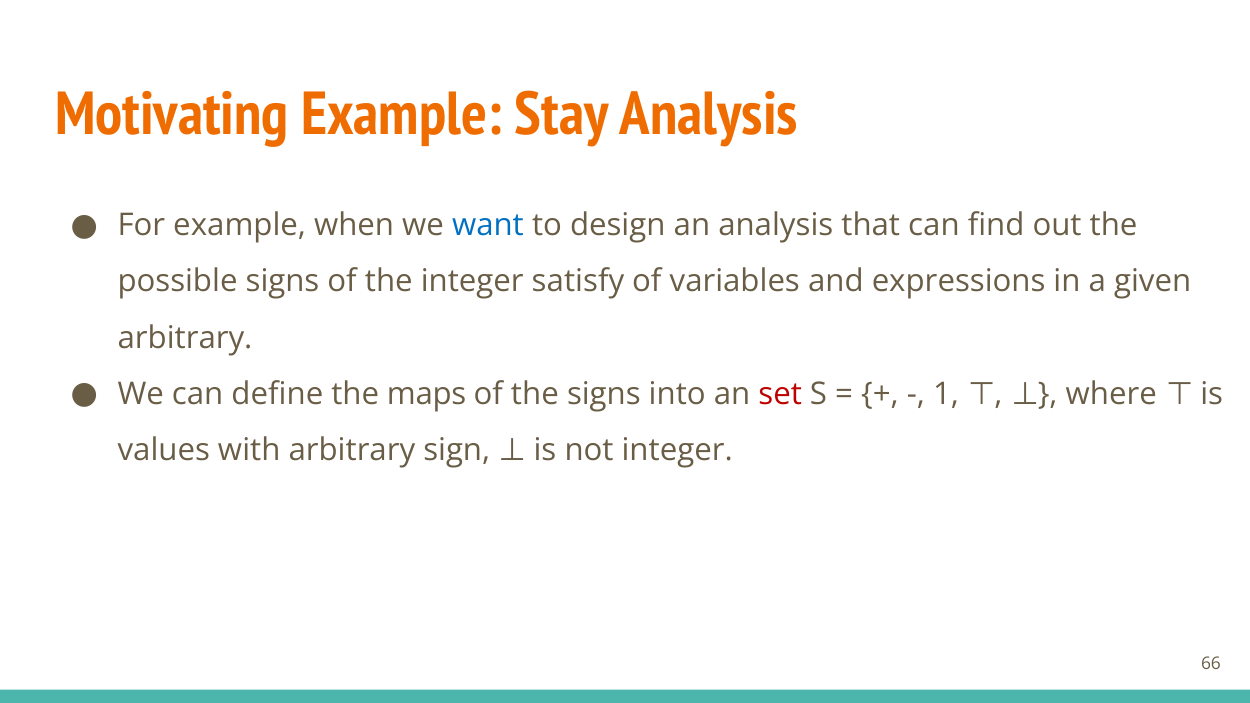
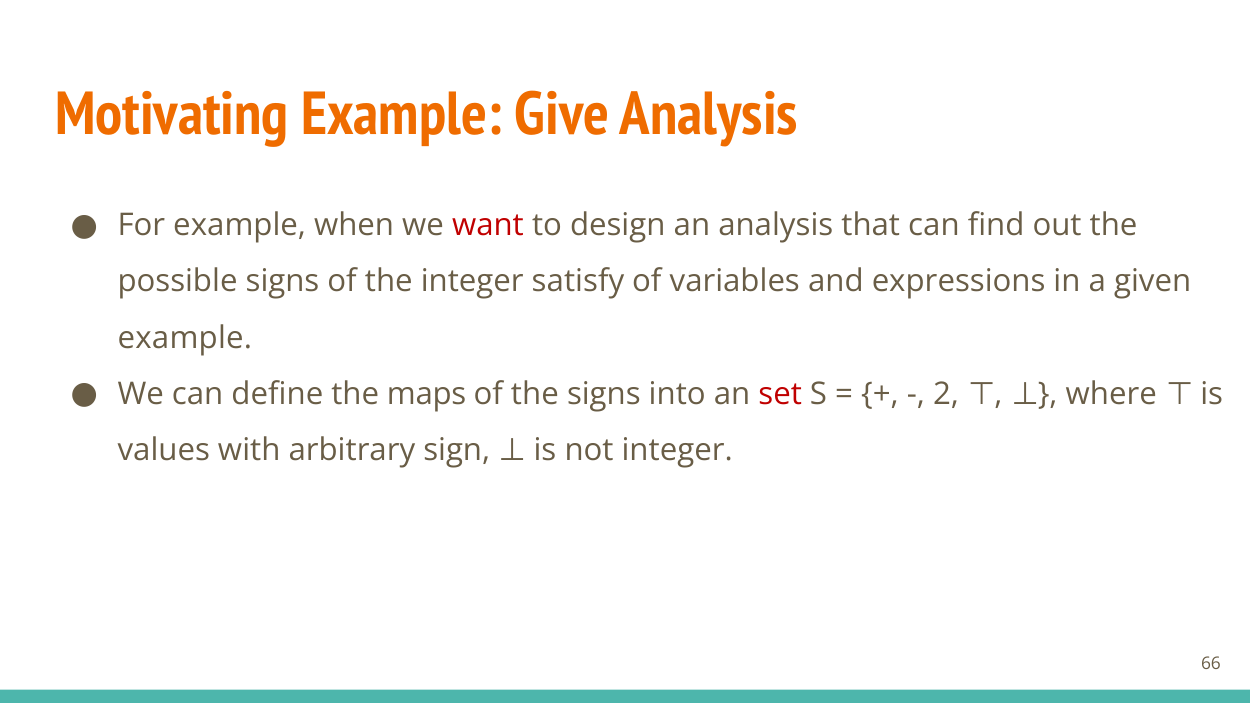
Stay: Stay -> Give
want colour: blue -> red
arbitrary at (185, 338): arbitrary -> example
1: 1 -> 2
